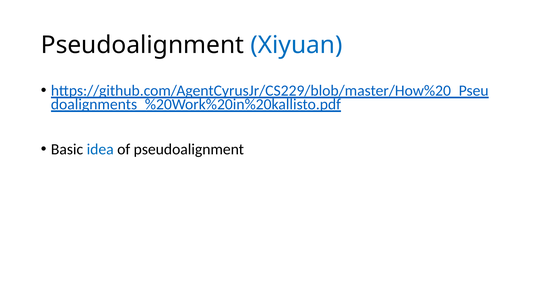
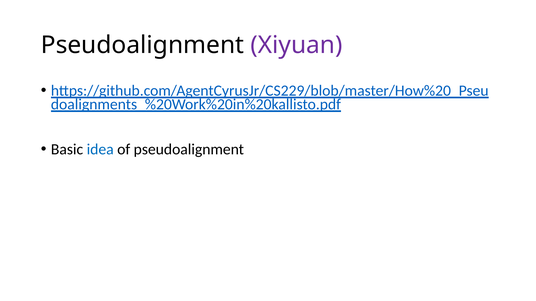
Xiyuan colour: blue -> purple
